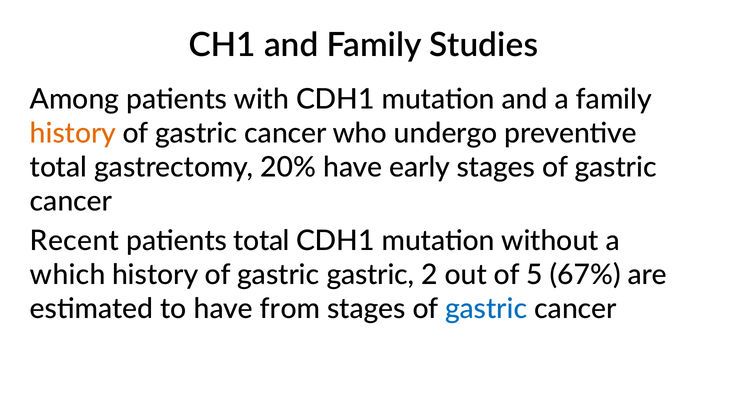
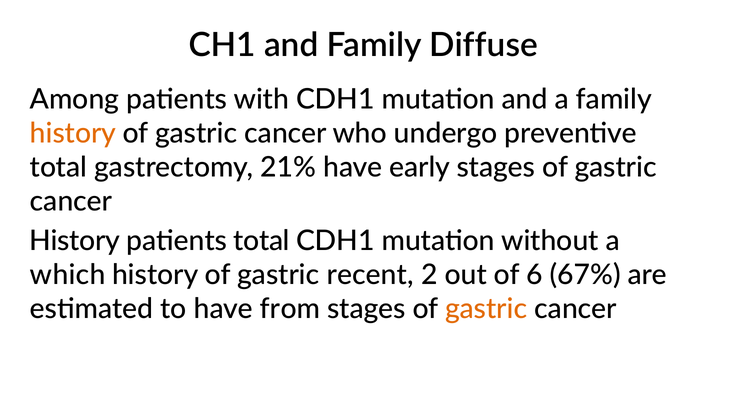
Studies: Studies -> Diffuse
20%: 20% -> 21%
Recent at (74, 241): Recent -> History
gastric gastric: gastric -> recent
5: 5 -> 6
gastric at (486, 309) colour: blue -> orange
